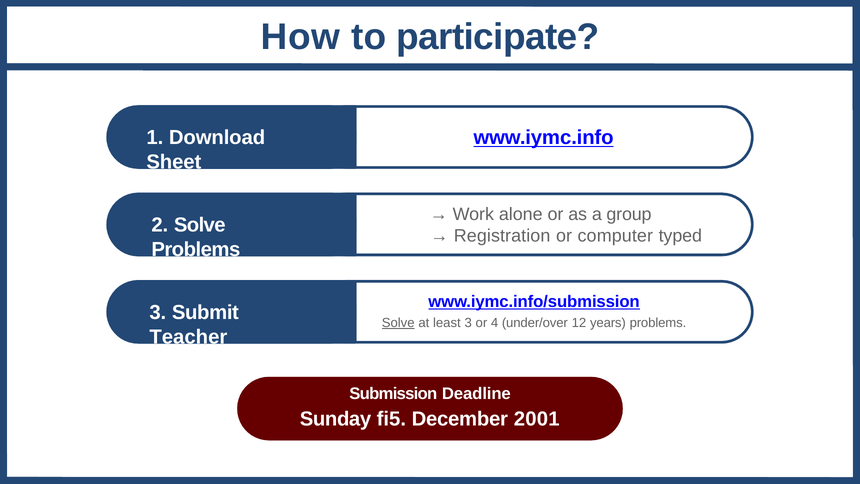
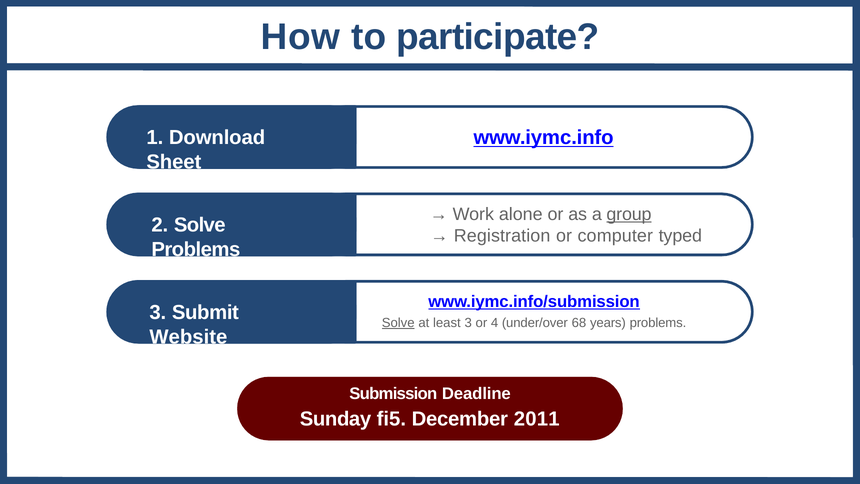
group underline: none -> present
12: 12 -> 68
Teacher: Teacher -> Website
2001: 2001 -> 2011
